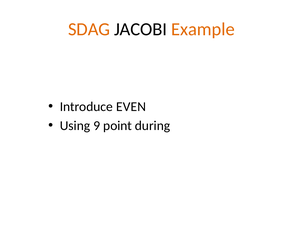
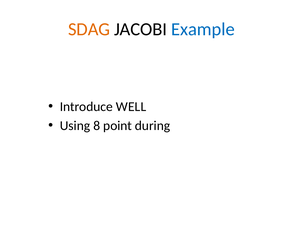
Example colour: orange -> blue
EVEN: EVEN -> WELL
9: 9 -> 8
